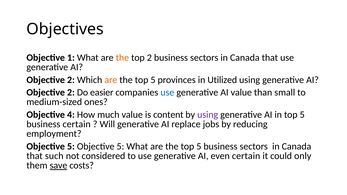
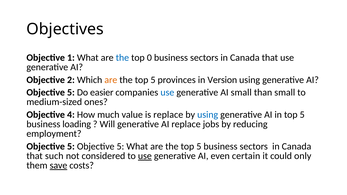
the at (122, 58) colour: orange -> blue
top 2: 2 -> 0
Utilized: Utilized -> Version
2 at (71, 93): 2 -> 5
AI value: value -> small
is content: content -> replace
using at (208, 115) colour: purple -> blue
business certain: certain -> loading
use at (145, 156) underline: none -> present
